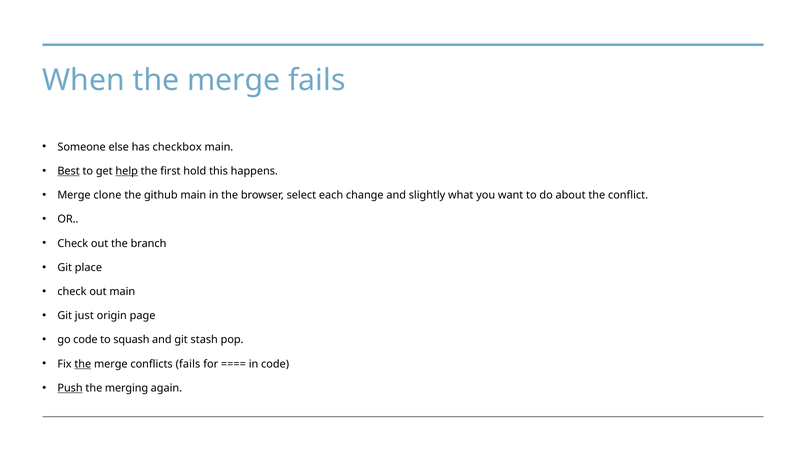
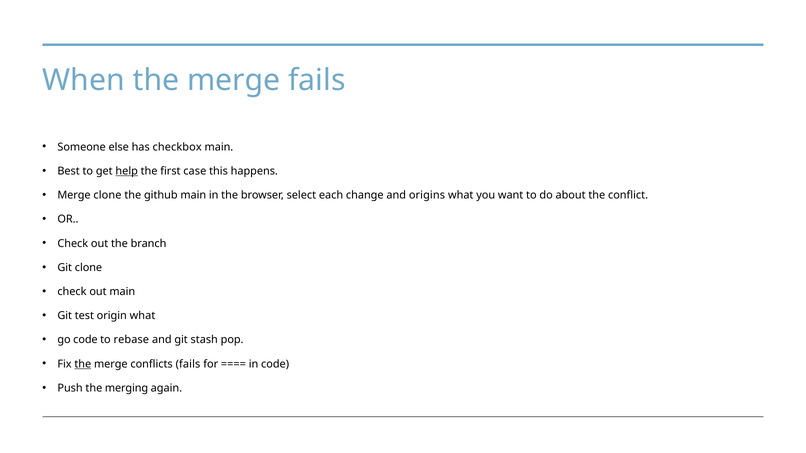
Best underline: present -> none
hold: hold -> case
slightly: slightly -> origins
Git place: place -> clone
just: just -> test
origin page: page -> what
squash: squash -> rebase
Push underline: present -> none
